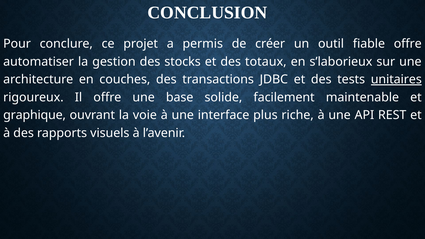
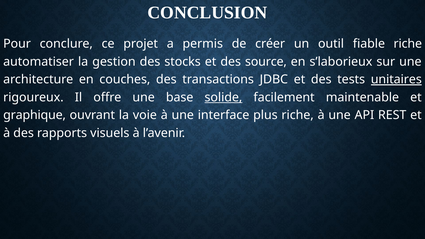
fiable offre: offre -> riche
totaux: totaux -> source
solide underline: none -> present
